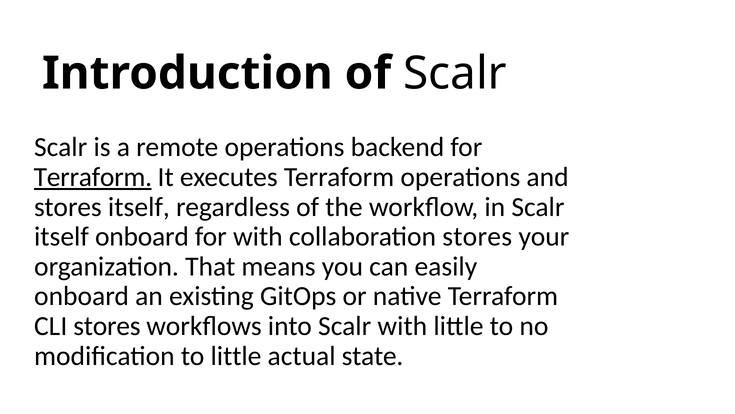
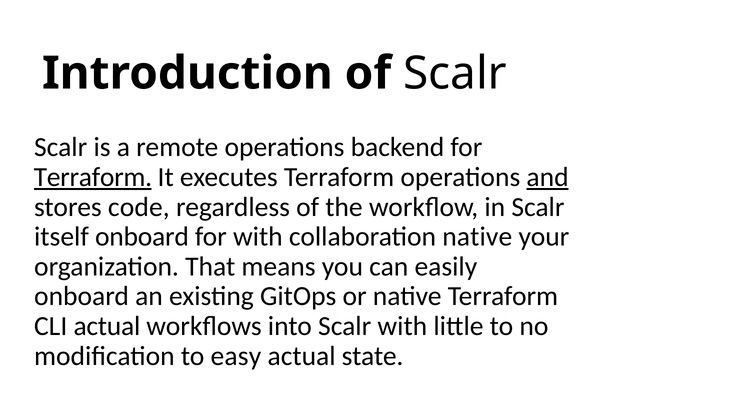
and underline: none -> present
stores itself: itself -> code
collaboration stores: stores -> native
CLI stores: stores -> actual
to little: little -> easy
